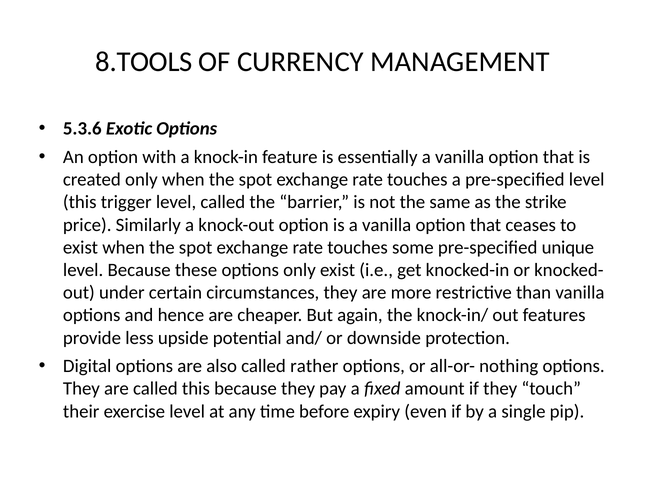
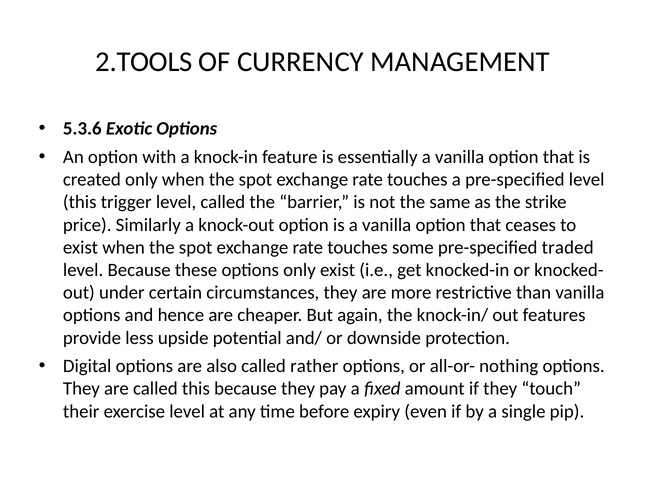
8.TOOLS: 8.TOOLS -> 2.TOOLS
unique: unique -> traded
